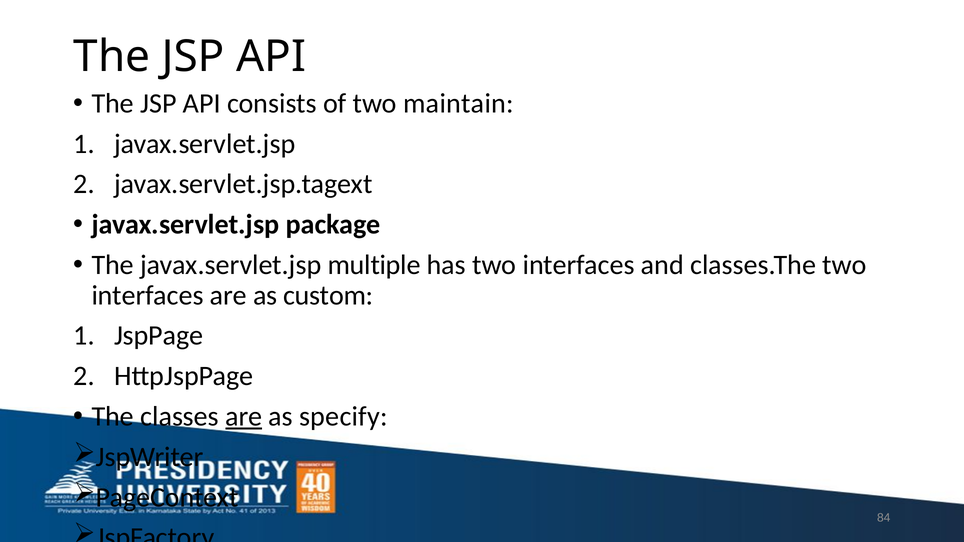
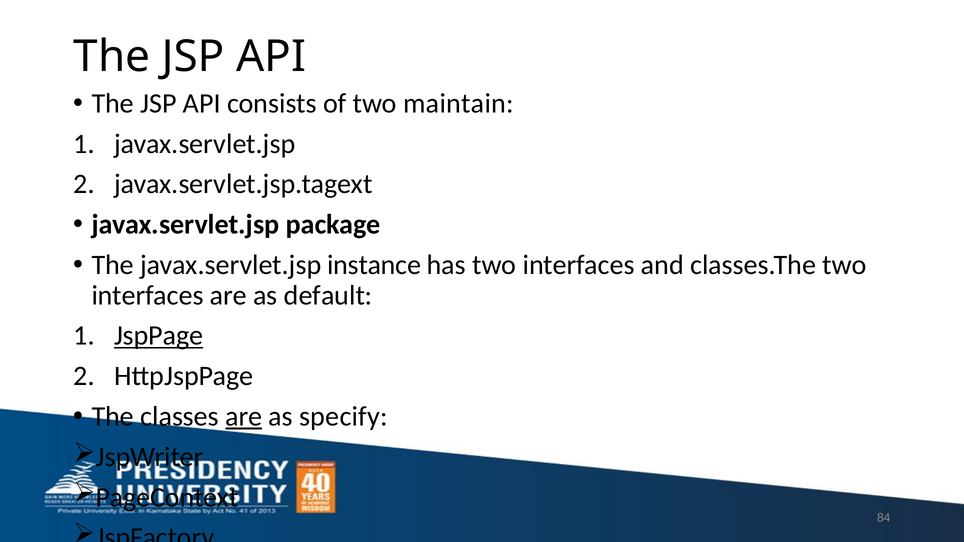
multiple: multiple -> instance
custom: custom -> default
JspPage underline: none -> present
